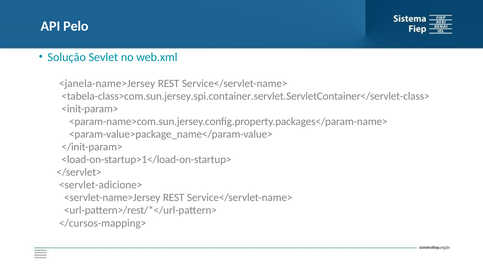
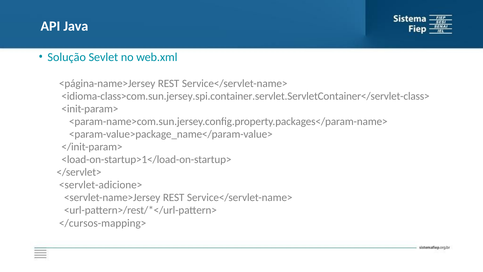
Pelo: Pelo -> Java
<janela-name>Jersey: <janela-name>Jersey -> <página-name>Jersey
<tabela-class>com.sun.jersey.spi.container.servlet.ServletContainer</servlet-class>: <tabela-class>com.sun.jersey.spi.container.servlet.ServletContainer</servlet-class> -> <idioma-class>com.sun.jersey.spi.container.servlet.ServletContainer</servlet-class>
